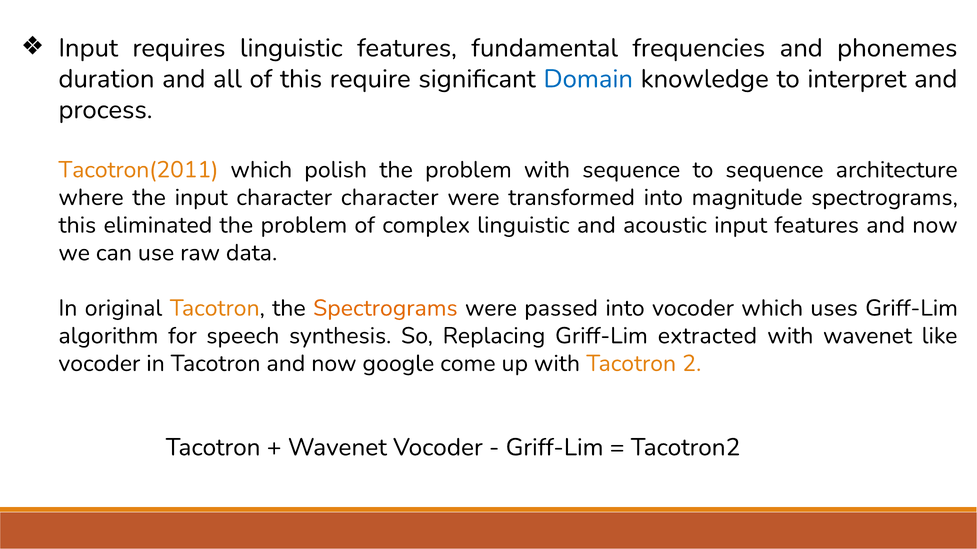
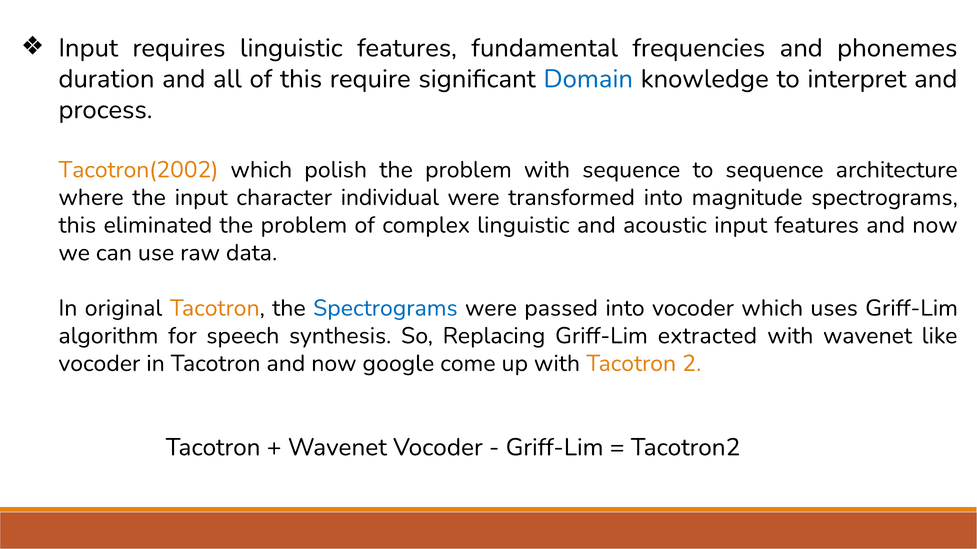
Tacotron(2011: Tacotron(2011 -> Tacotron(2002
character character: character -> individual
Spectrograms at (385, 308) colour: orange -> blue
